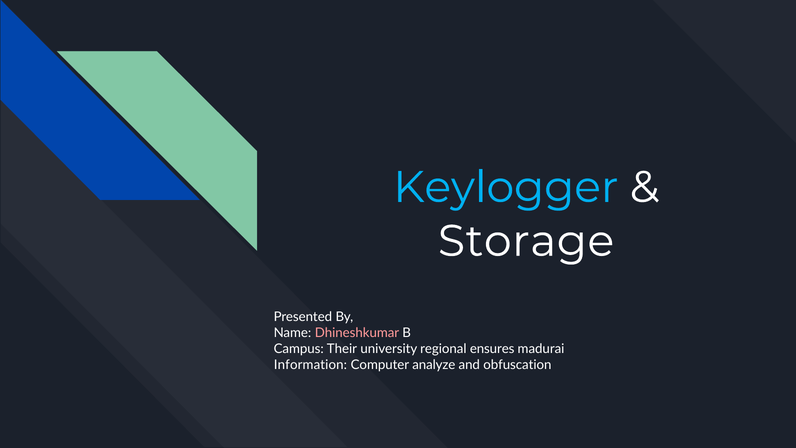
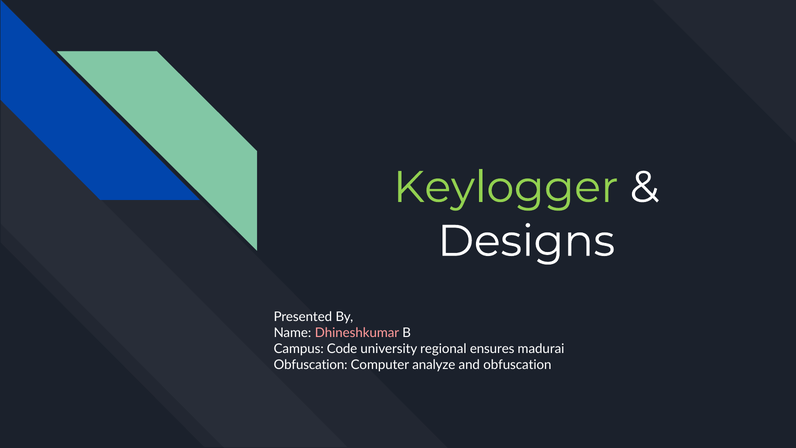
Keylogger colour: light blue -> light green
Storage: Storage -> Designs
Their: Their -> Code
Information at (310, 365): Information -> Obfuscation
